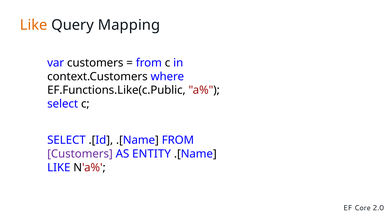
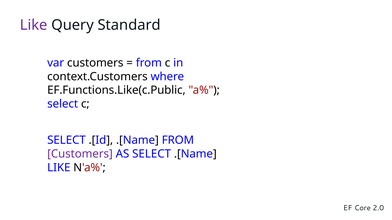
Like at (34, 25) colour: orange -> purple
Mapping: Mapping -> Standard
AS ENTITY: ENTITY -> SELECT
